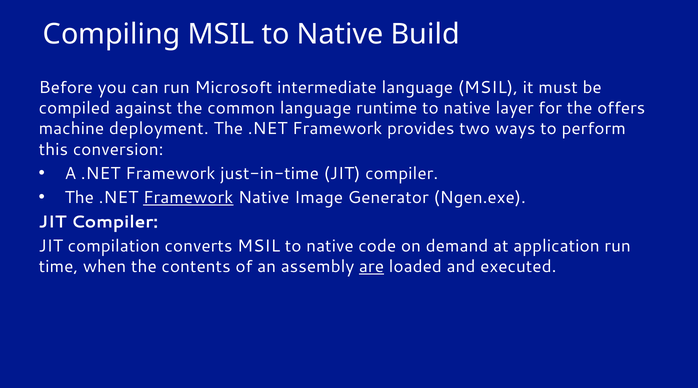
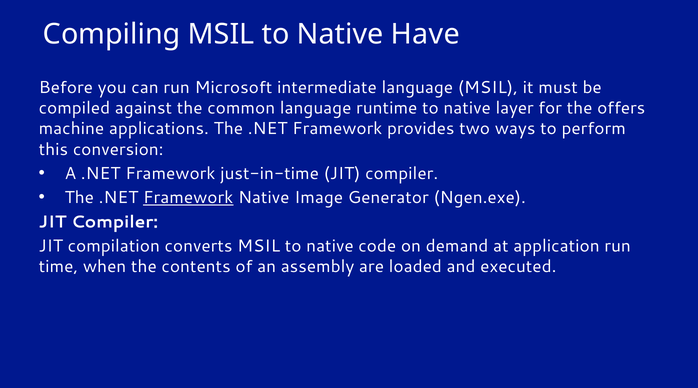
Build: Build -> Have
deployment: deployment -> applications
are underline: present -> none
